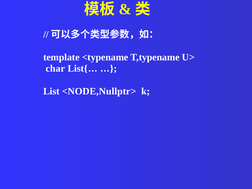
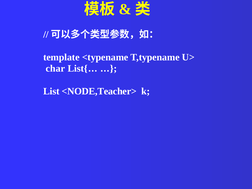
<NODE,Nullptr>: <NODE,Nullptr> -> <NODE,Teacher>
